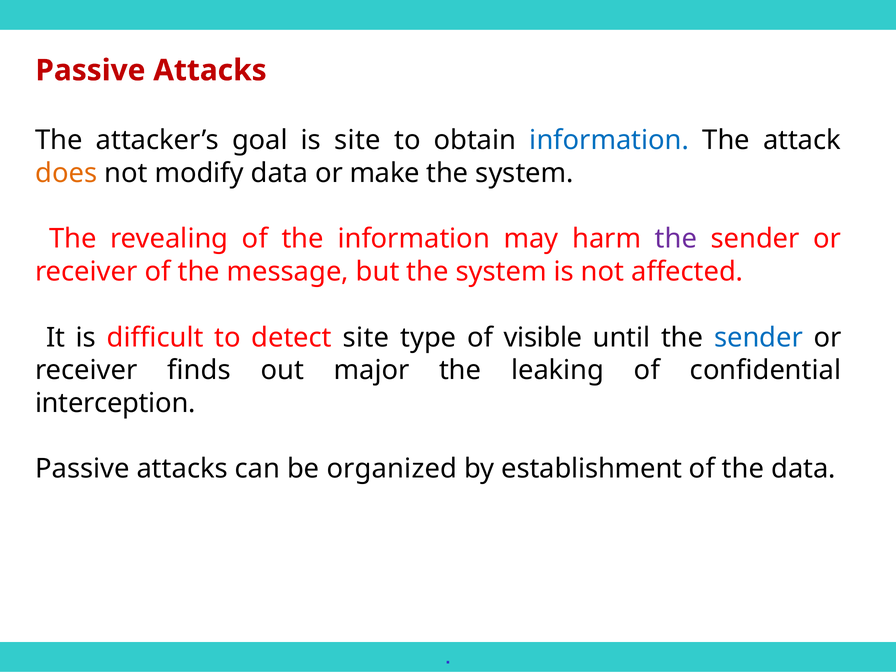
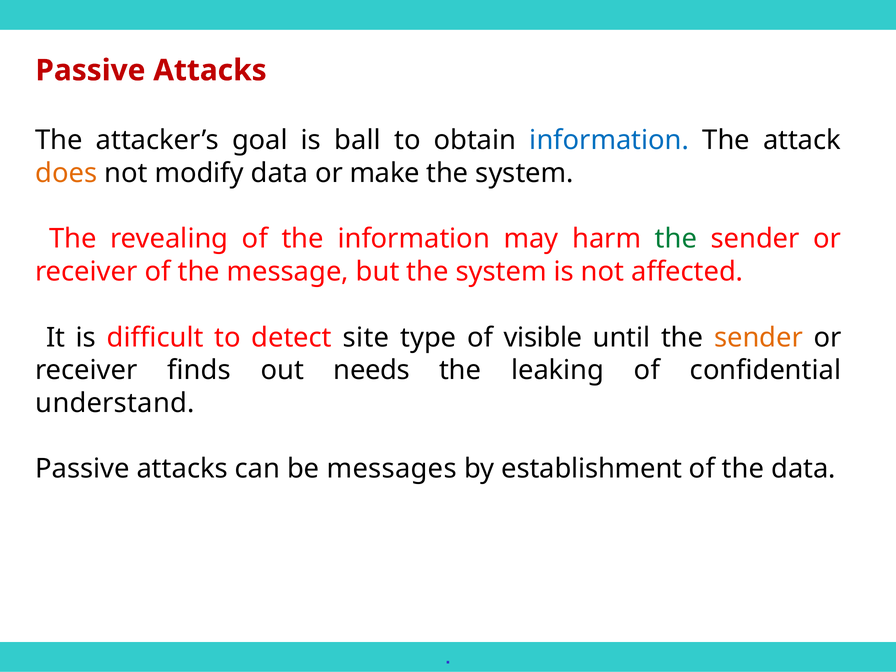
is site: site -> ball
the at (676, 239) colour: purple -> green
sender at (759, 337) colour: blue -> orange
major: major -> needs
interception: interception -> understand
organized: organized -> messages
